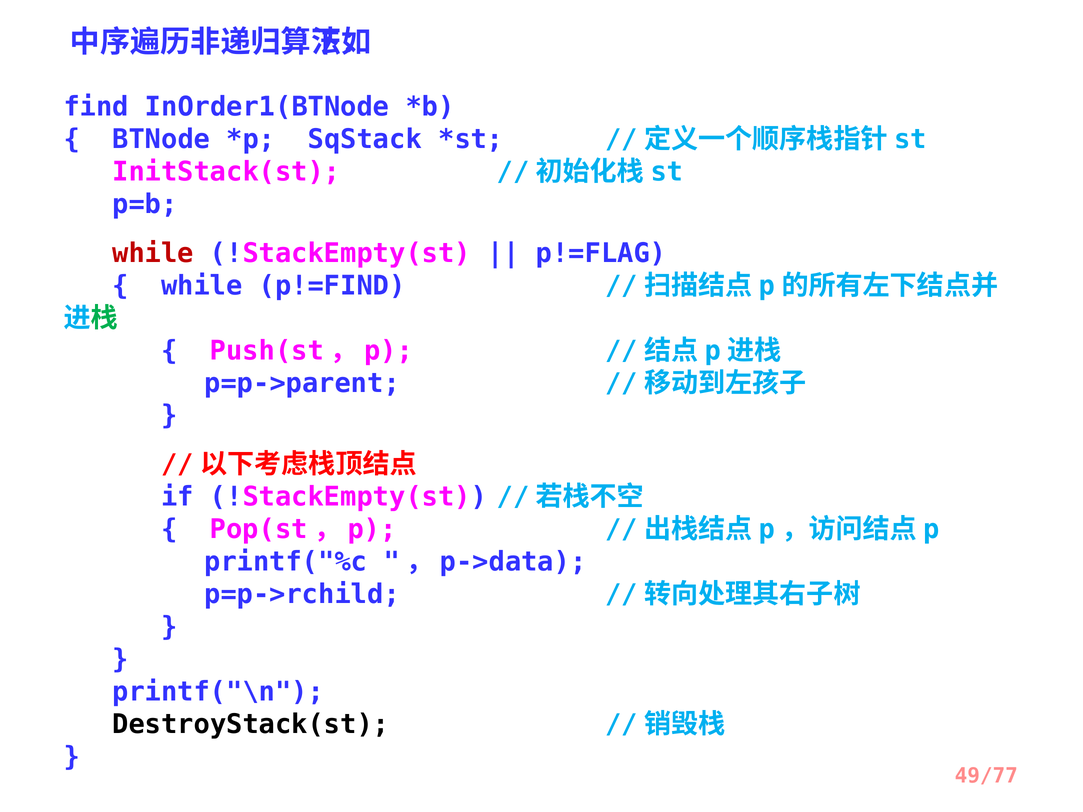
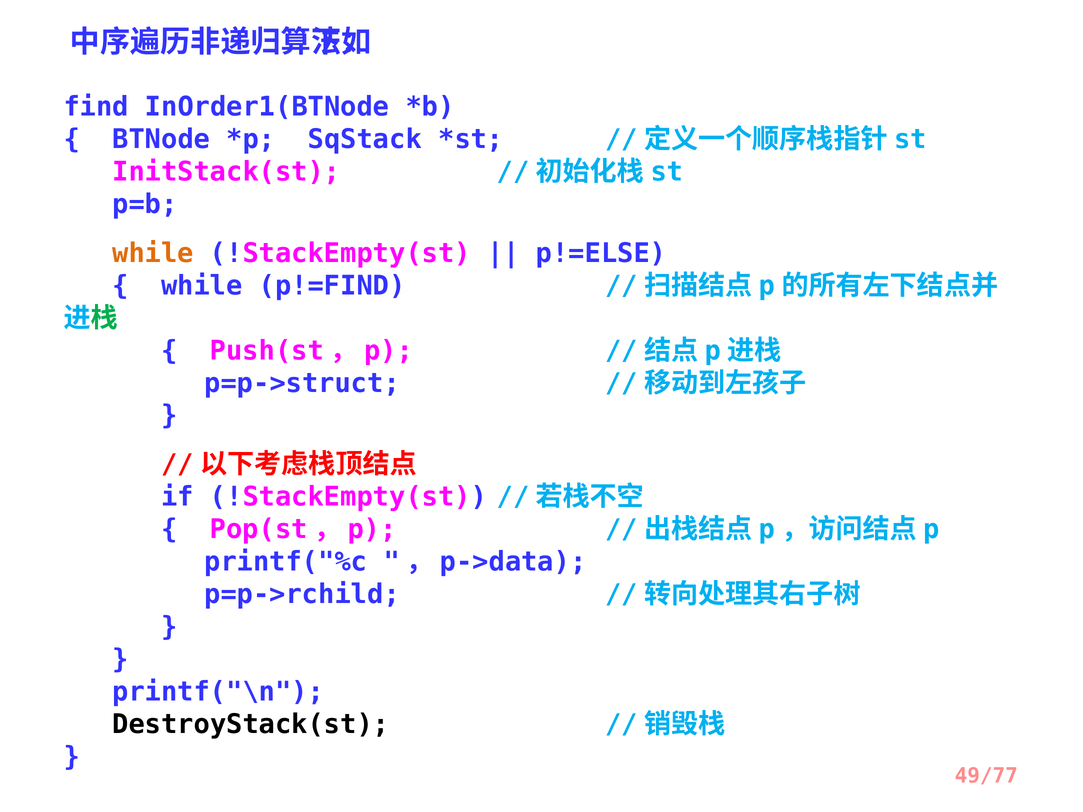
while at (153, 253) colour: red -> orange
p!=FLAG: p!=FLAG -> p!=ELSE
p=p->parent: p=p->parent -> p=p->struct
